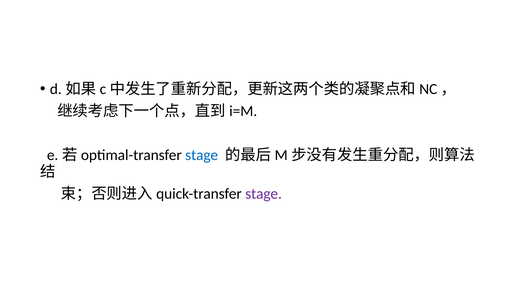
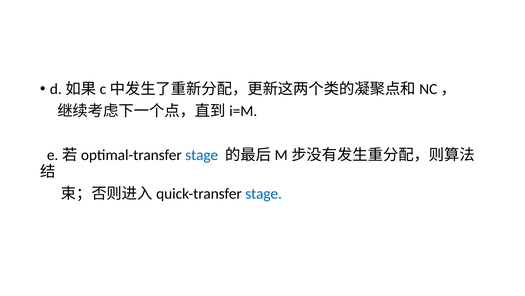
stage at (264, 193) colour: purple -> blue
